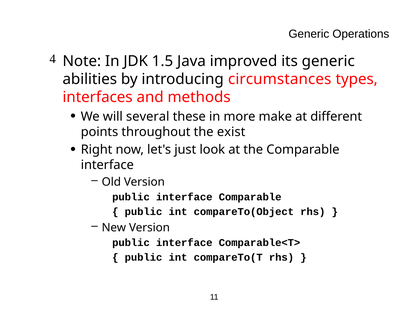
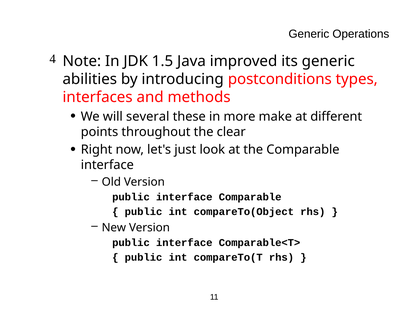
circumstances: circumstances -> postconditions
exist: exist -> clear
